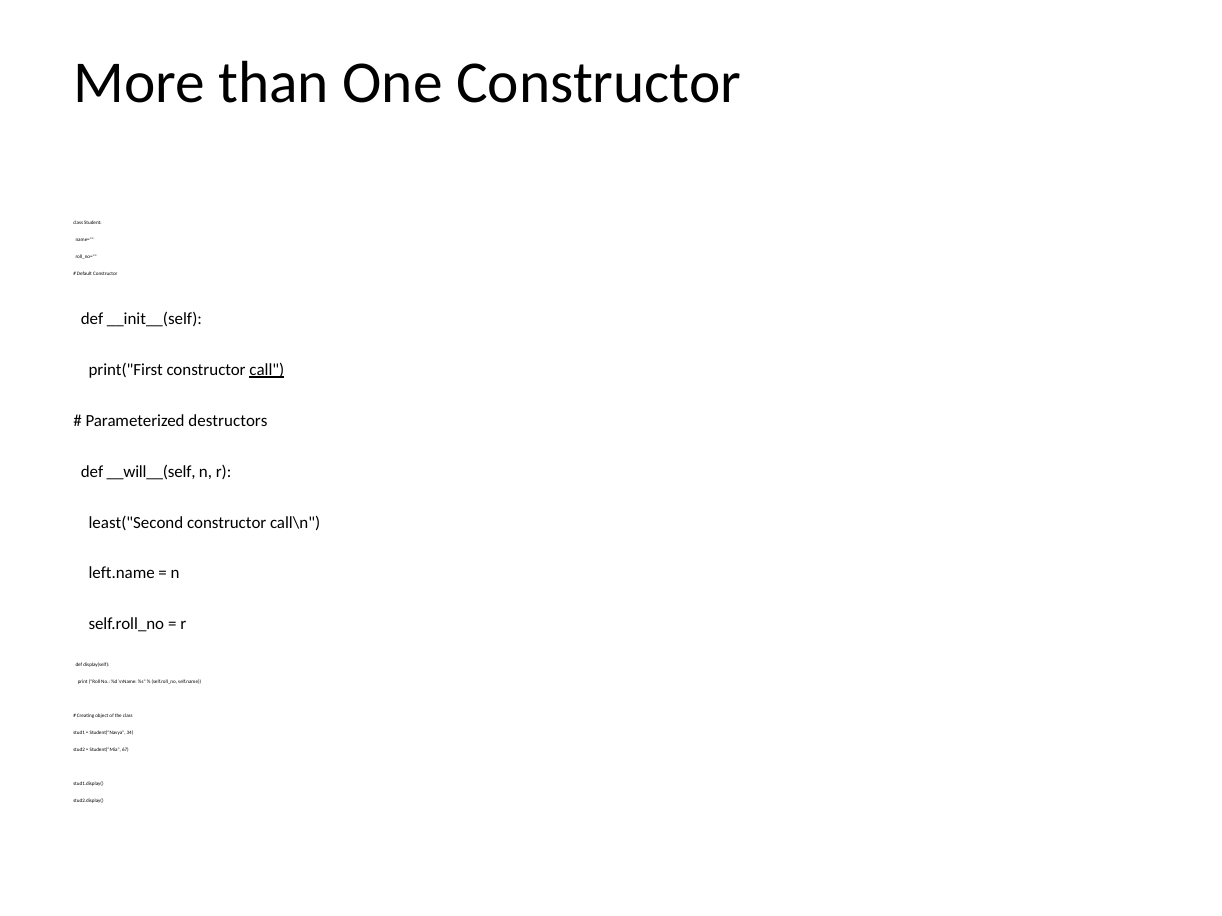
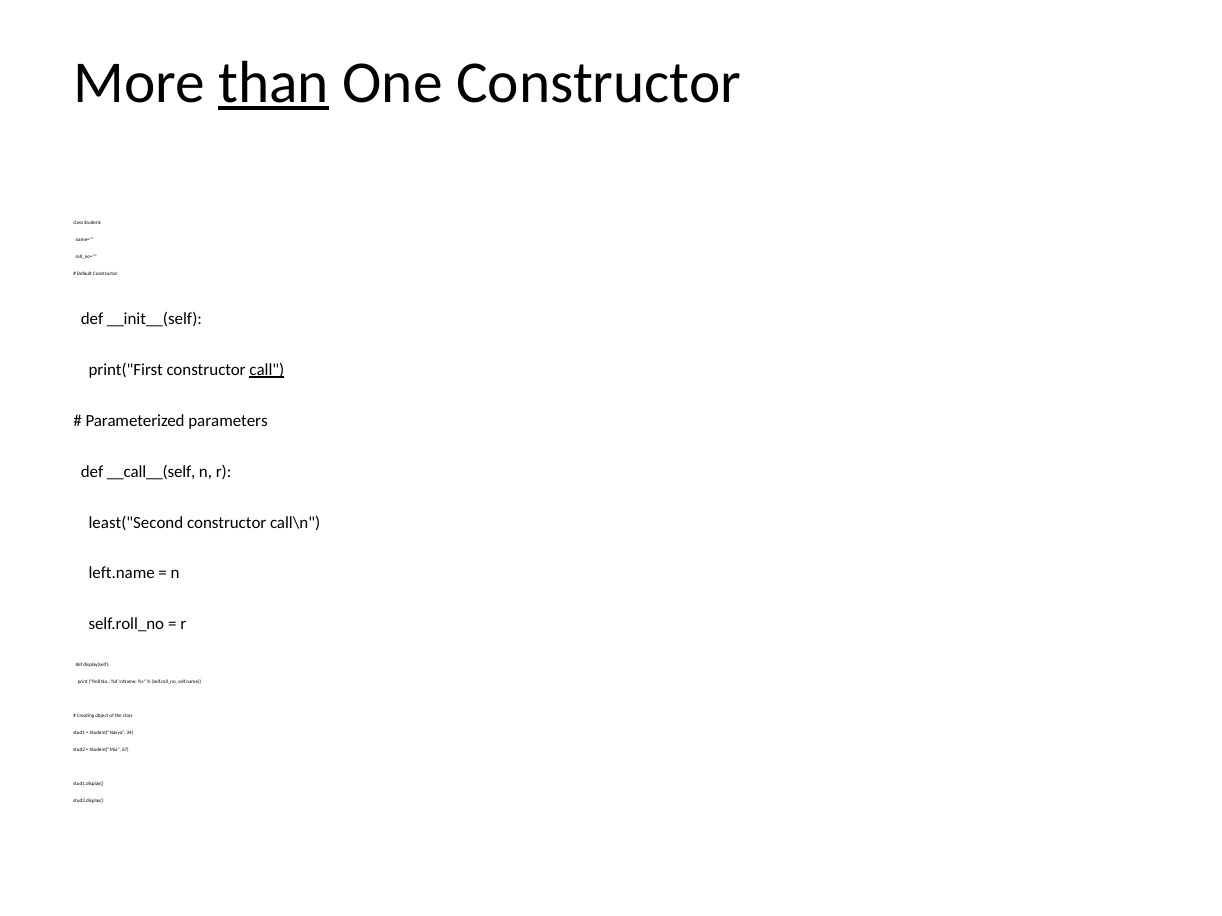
than underline: none -> present
destructors: destructors -> parameters
__will__(self: __will__(self -> __call__(self
